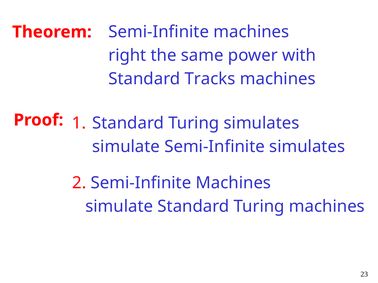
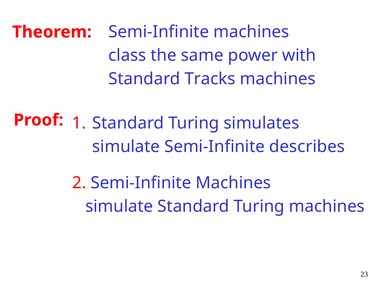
right: right -> class
Semi-Infinite simulates: simulates -> describes
